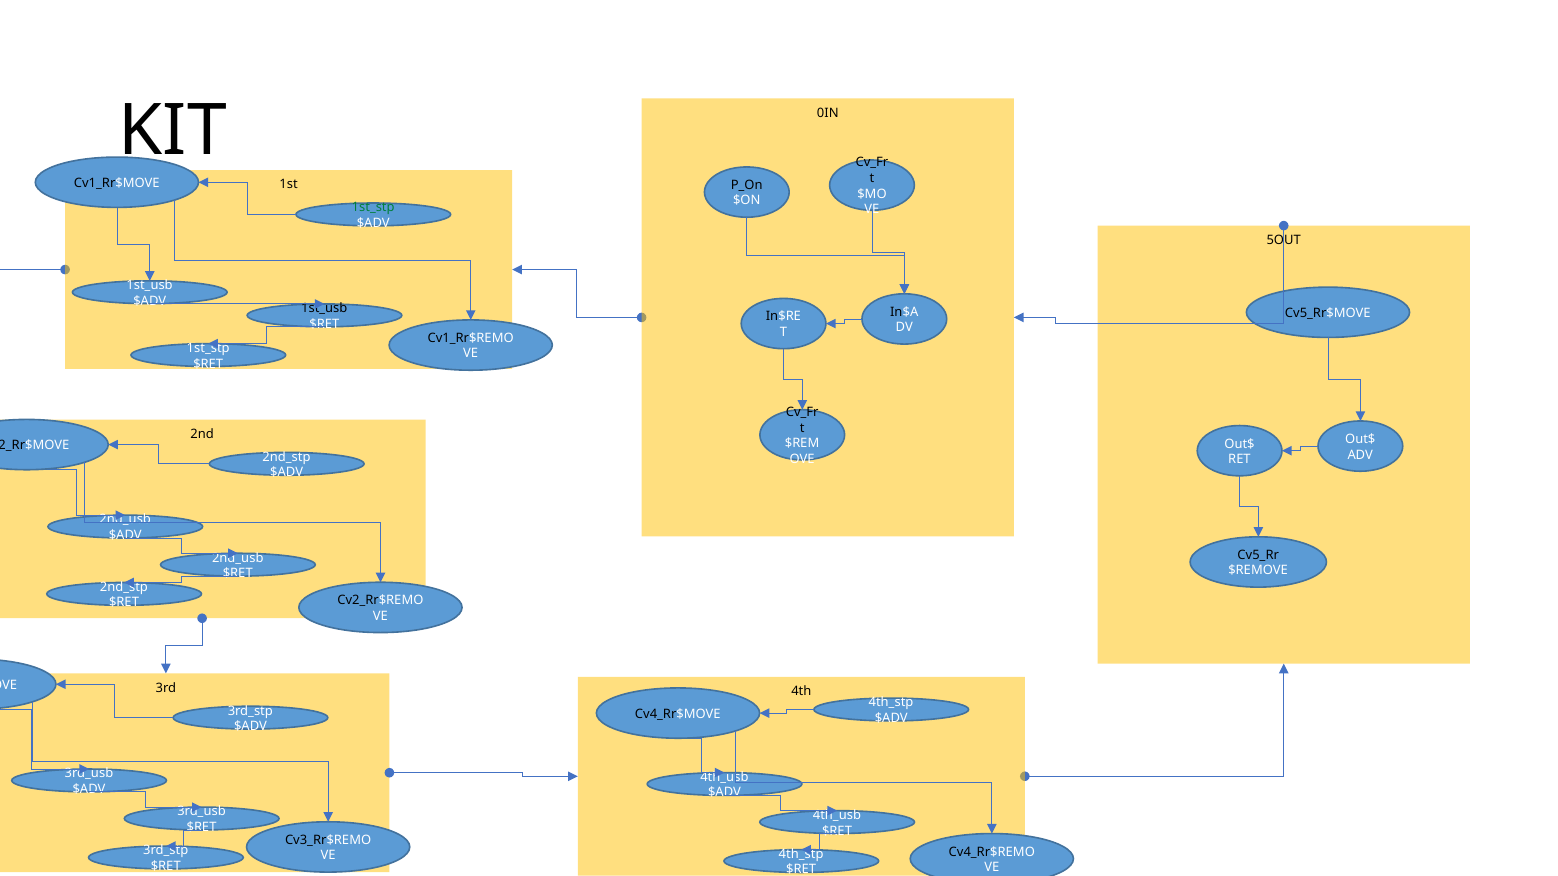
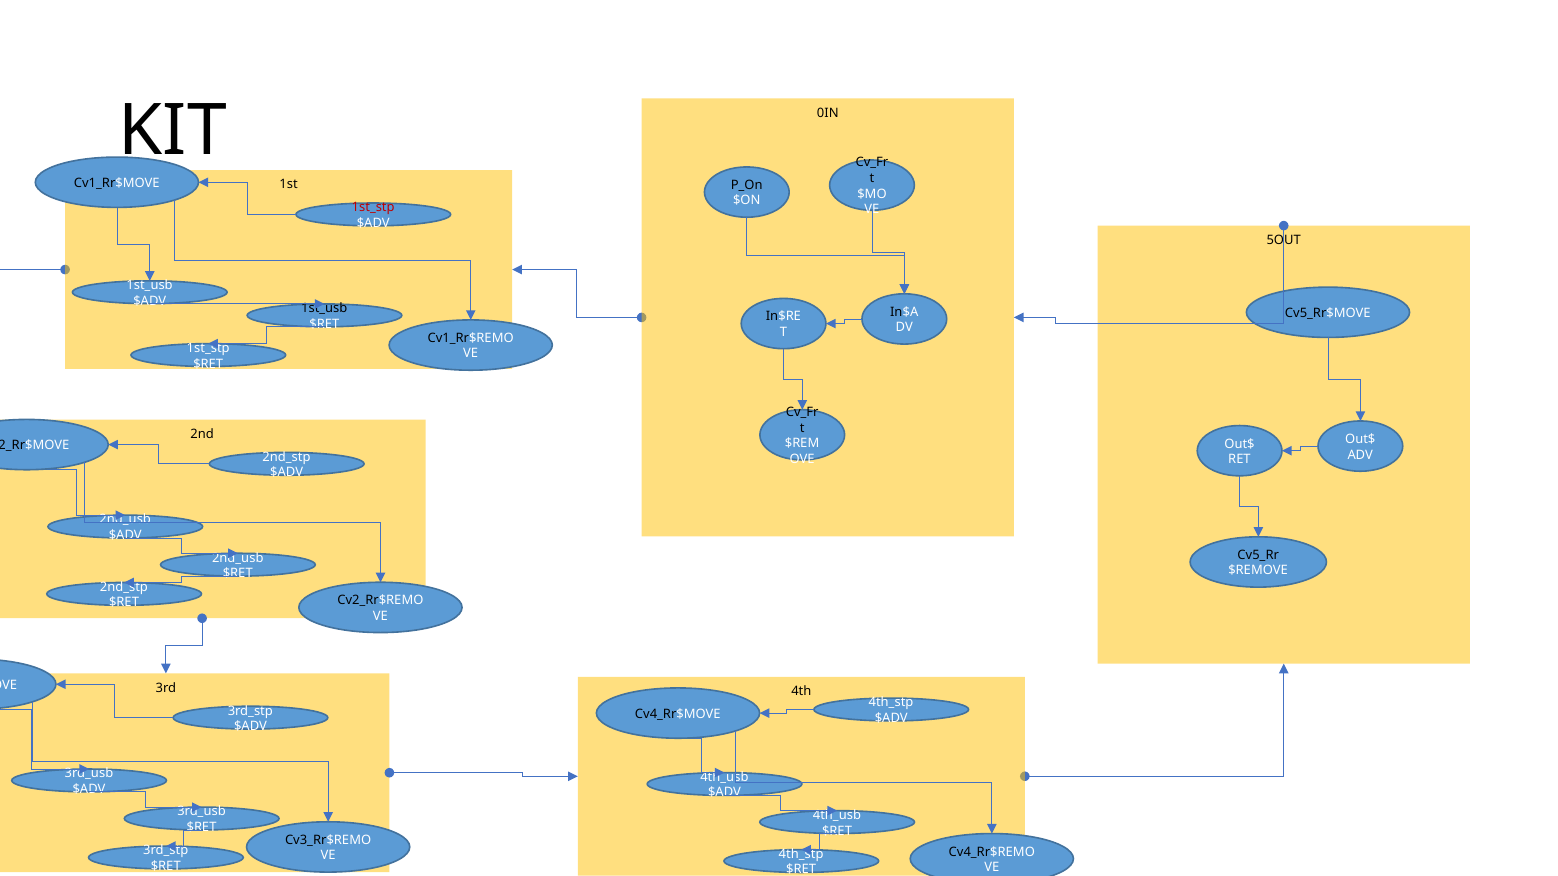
1st_stp at (373, 208) colour: green -> red
